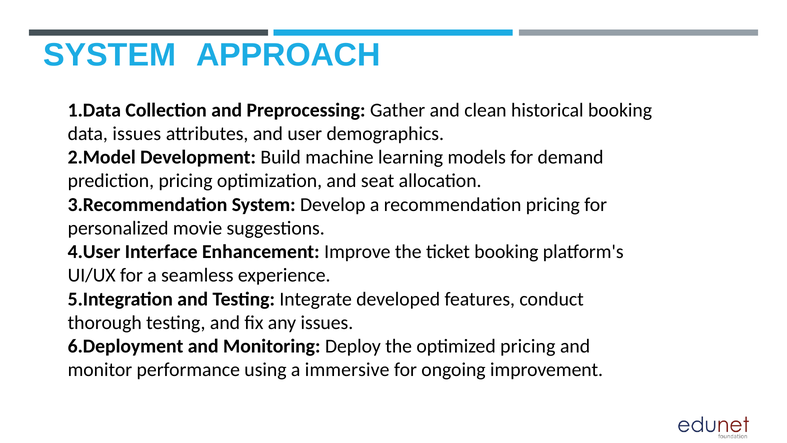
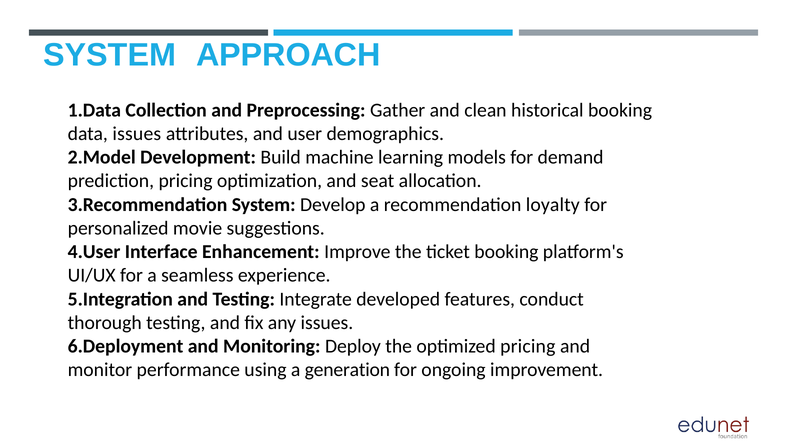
recommendation pricing: pricing -> loyalty
immersive: immersive -> generation
